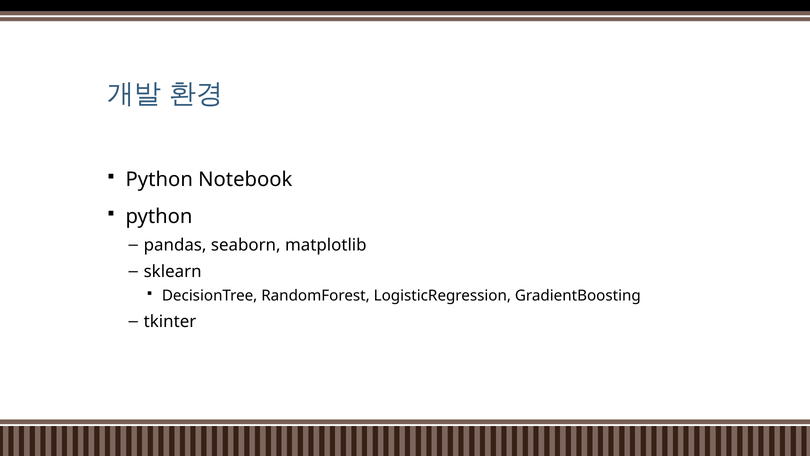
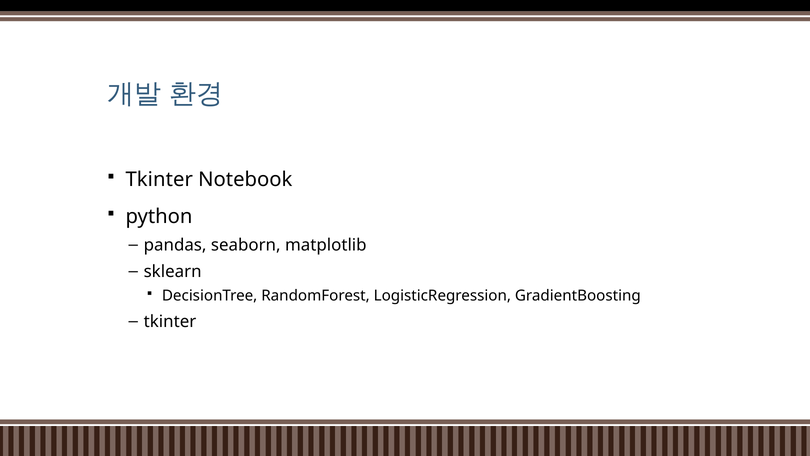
Python at (159, 179): Python -> Tkinter
